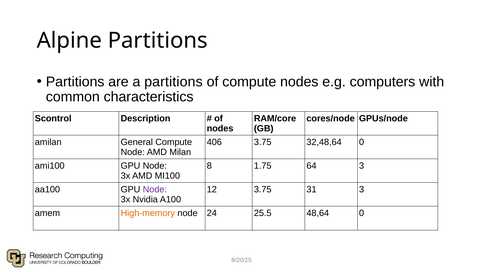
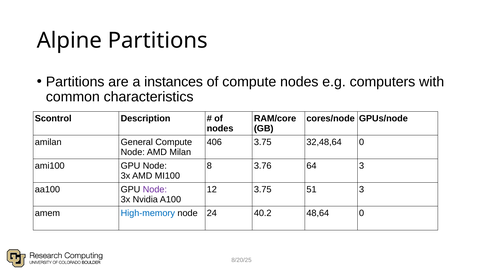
a partitions: partitions -> instances
1.75: 1.75 -> 3.76
31: 31 -> 51
High-memory colour: orange -> blue
25.5: 25.5 -> 40.2
